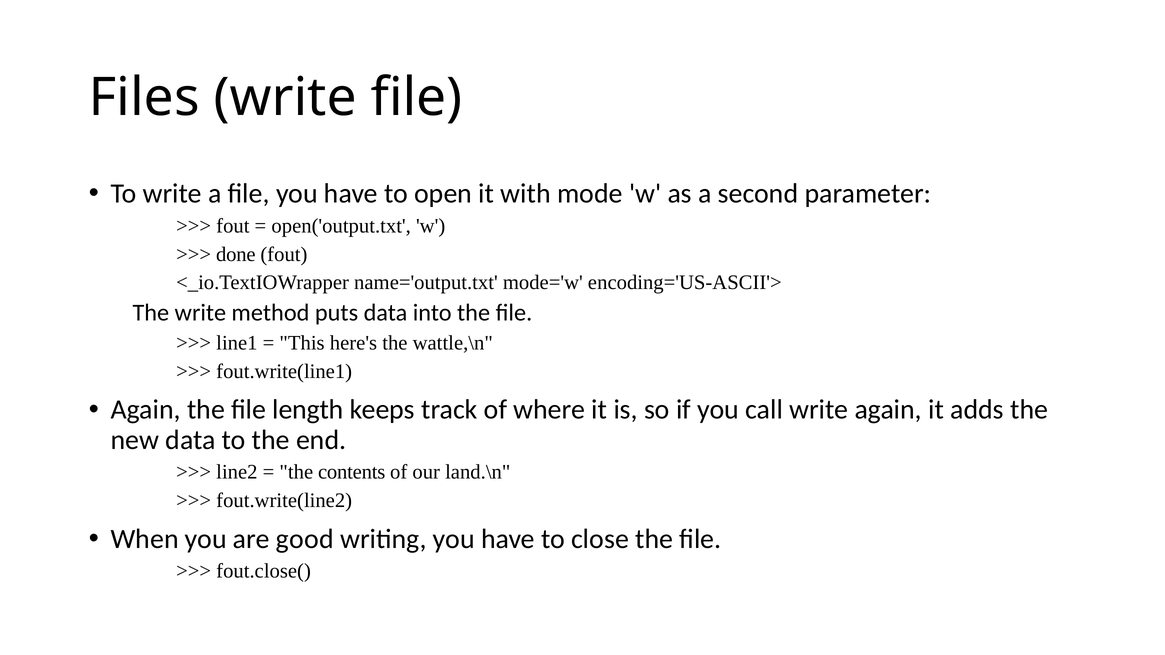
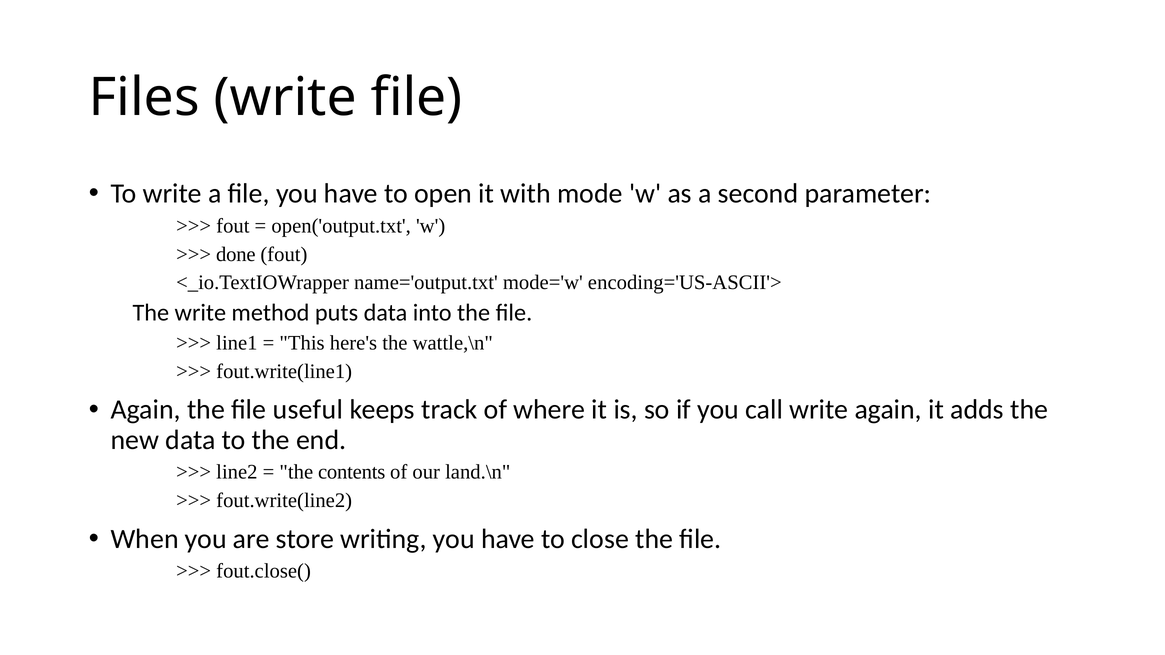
length: length -> useful
good: good -> store
